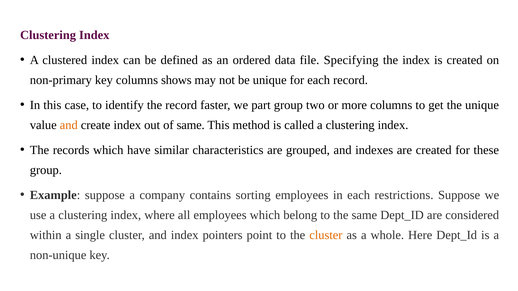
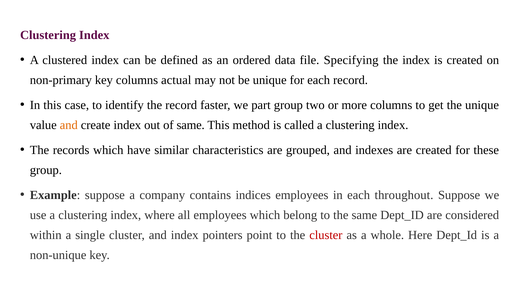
shows: shows -> actual
sorting: sorting -> indices
restrictions: restrictions -> throughout
cluster at (326, 235) colour: orange -> red
